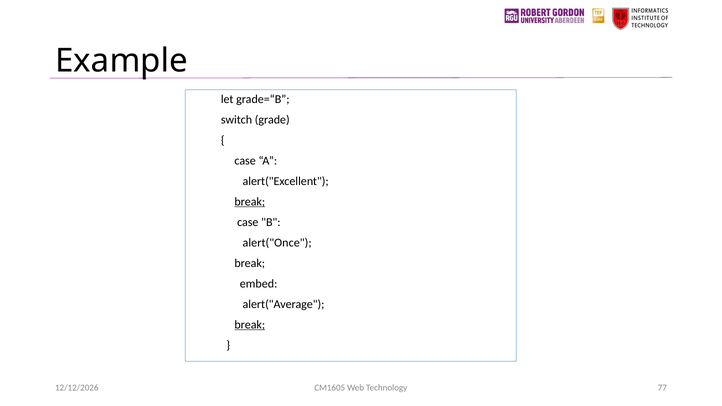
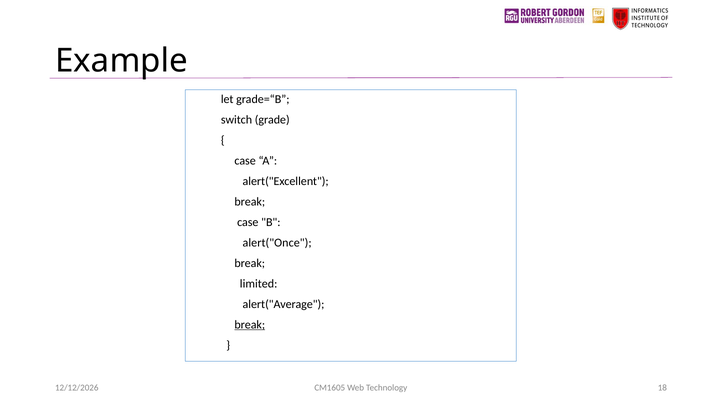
break at (250, 202) underline: present -> none
embed: embed -> limited
77: 77 -> 18
